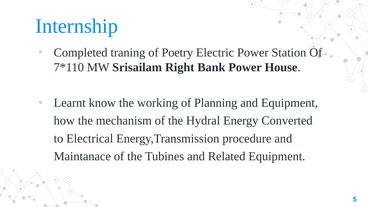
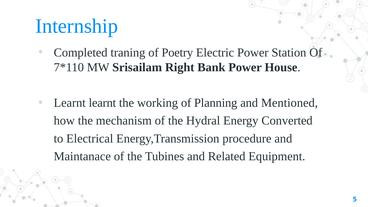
Learnt know: know -> learnt
and Equipment: Equipment -> Mentioned
